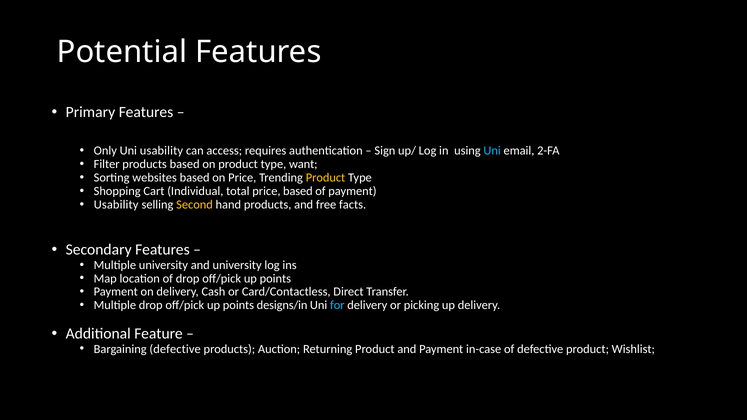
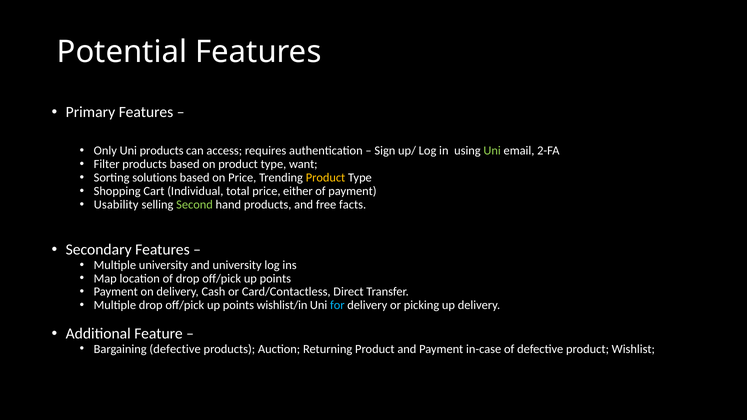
Uni usability: usability -> products
Uni at (492, 151) colour: light blue -> light green
websites: websites -> solutions
price based: based -> either
Second colour: yellow -> light green
designs/in: designs/in -> wishlist/in
